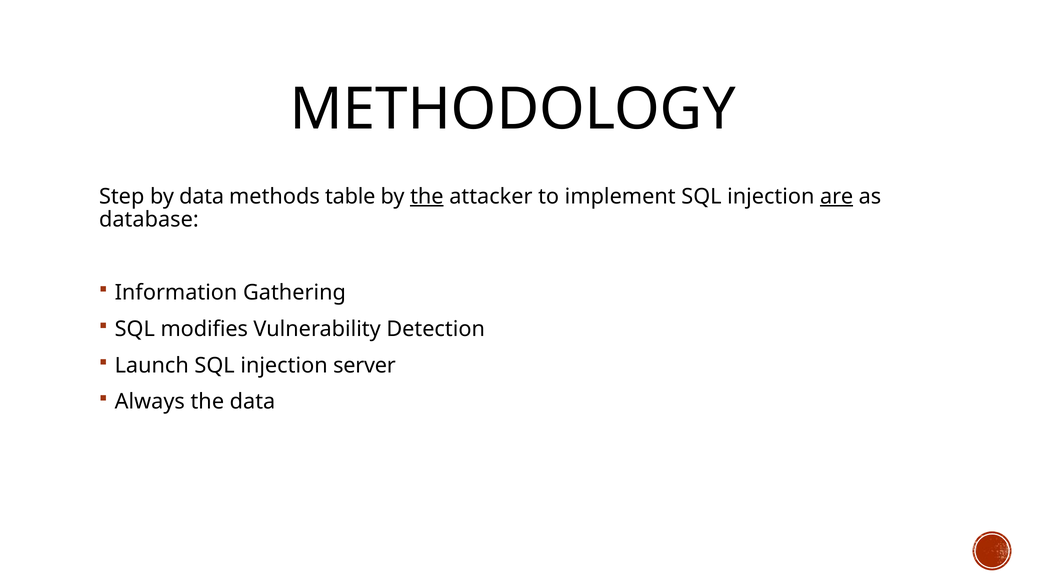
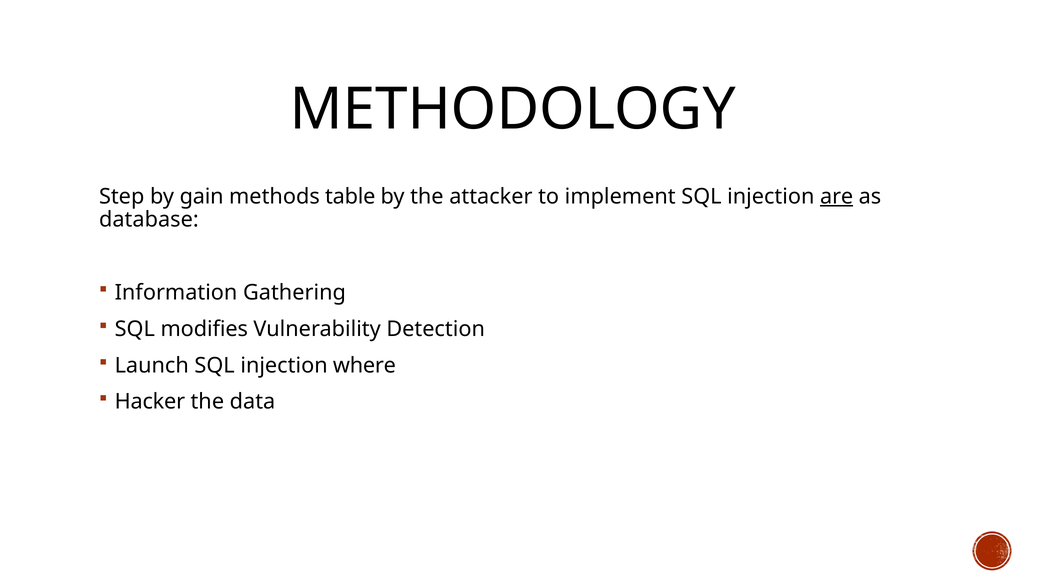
by data: data -> gain
the at (427, 196) underline: present -> none
server: server -> where
Always: Always -> Hacker
